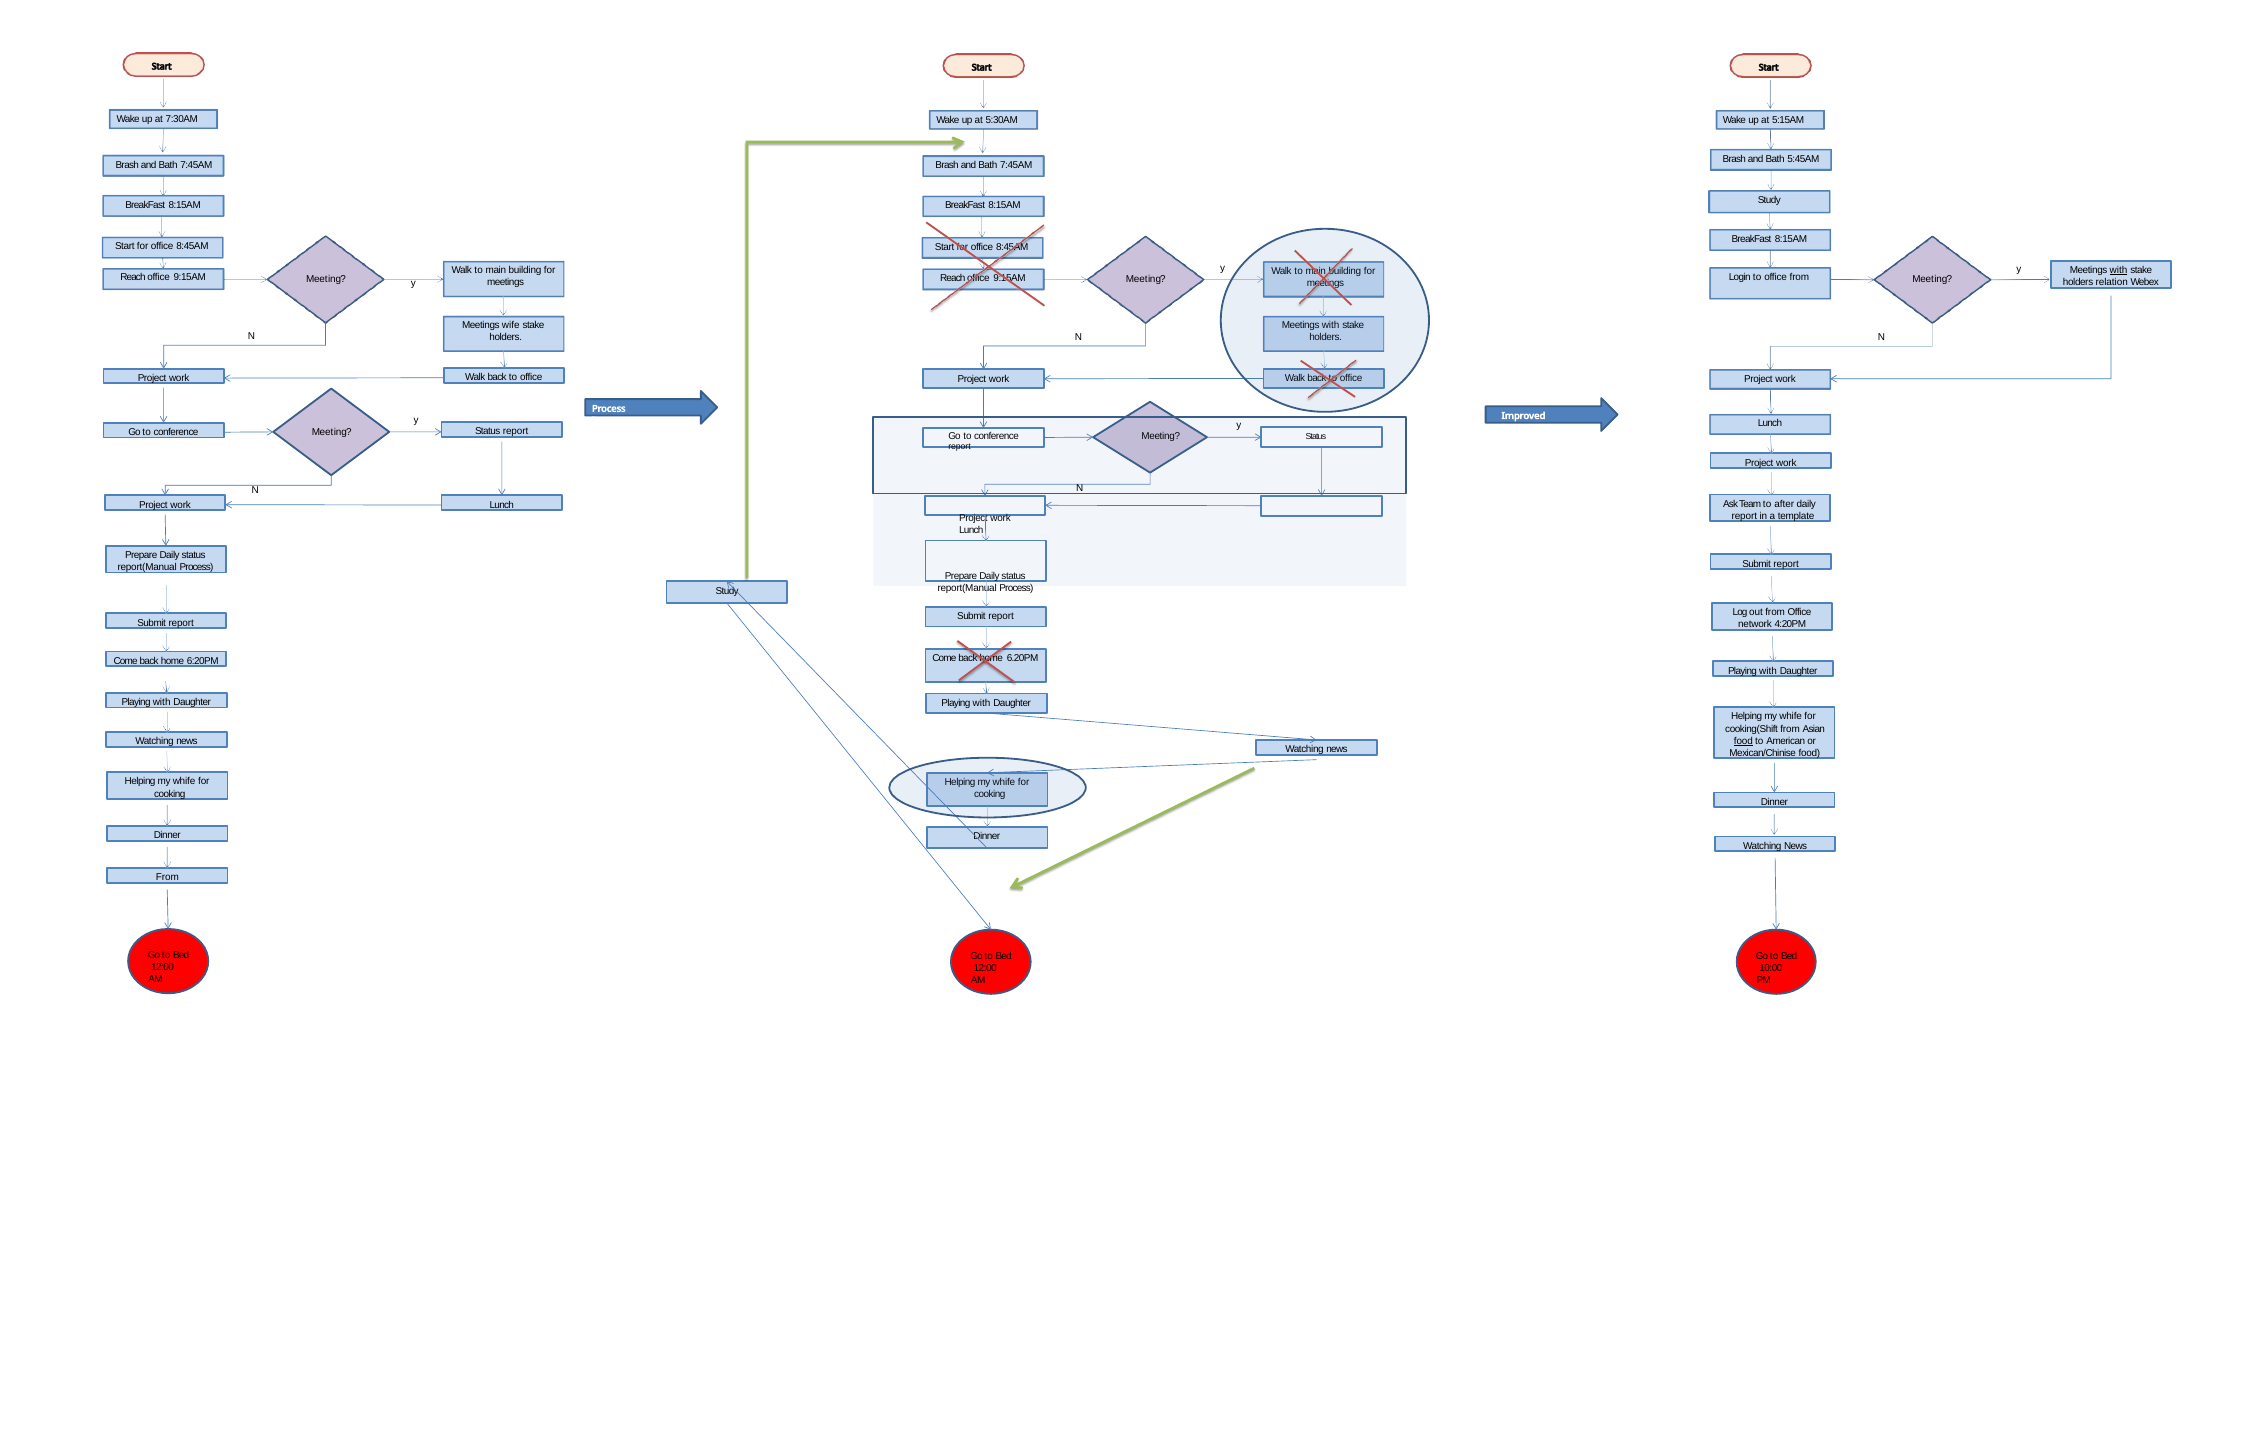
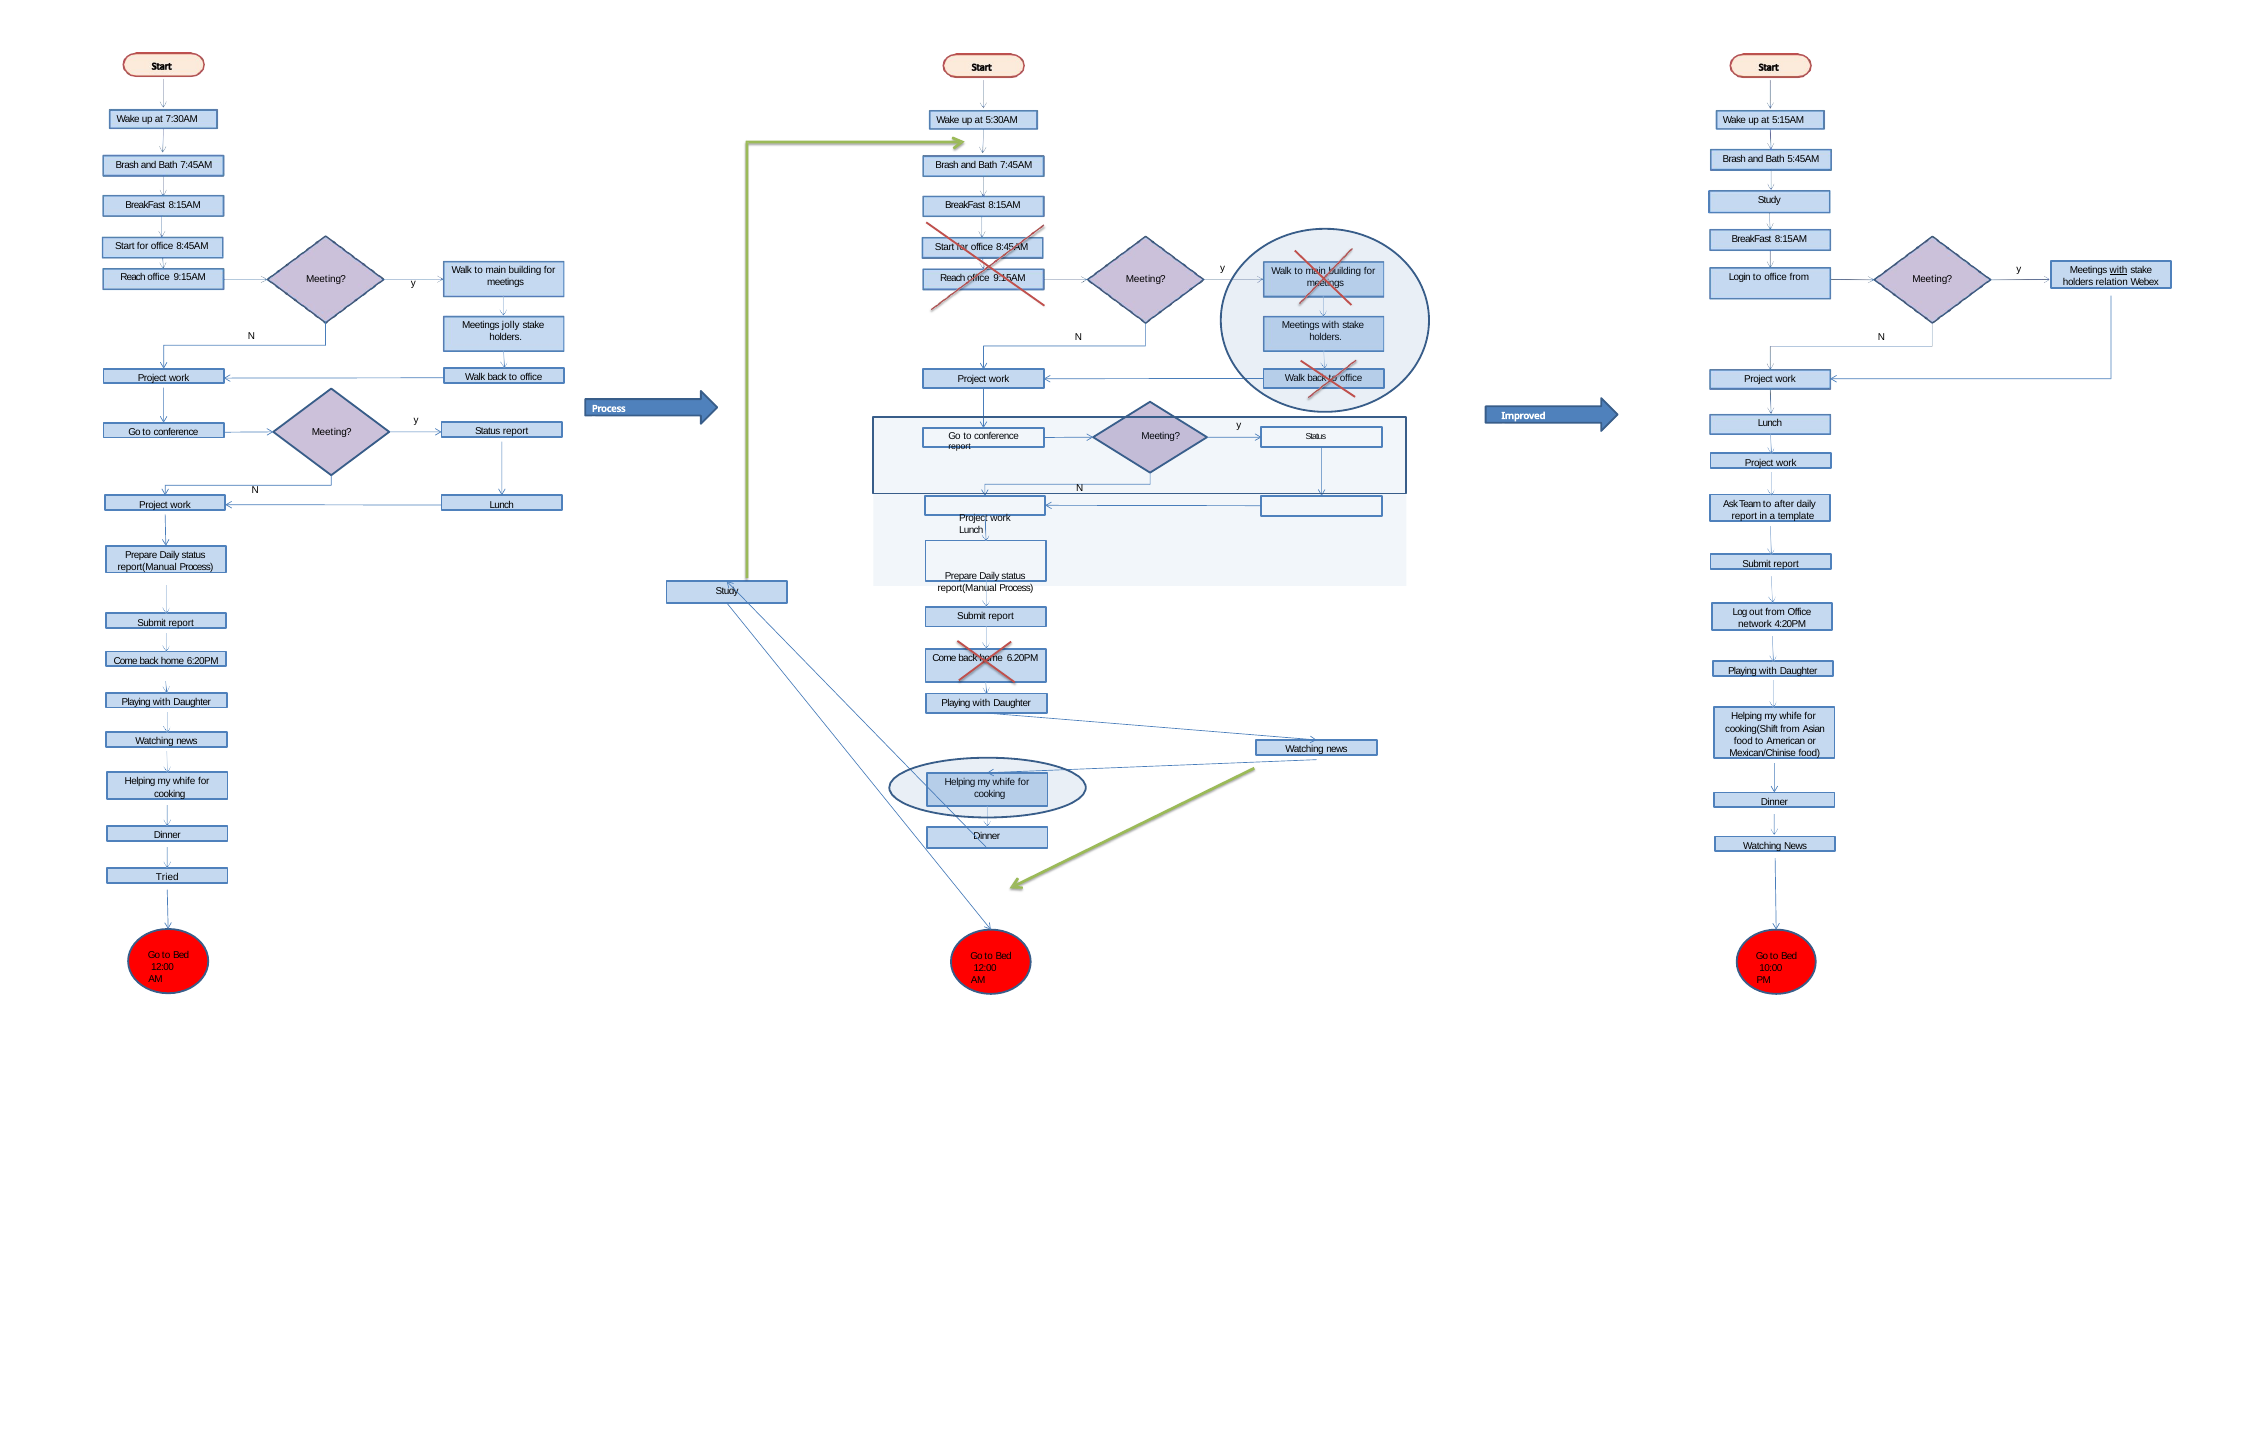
wife: wife -> jolly
food at (1743, 741) underline: present -> none
From at (167, 878): From -> Tried
